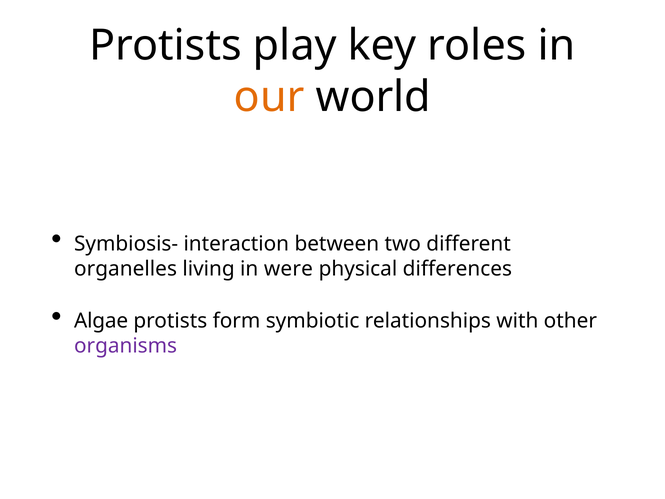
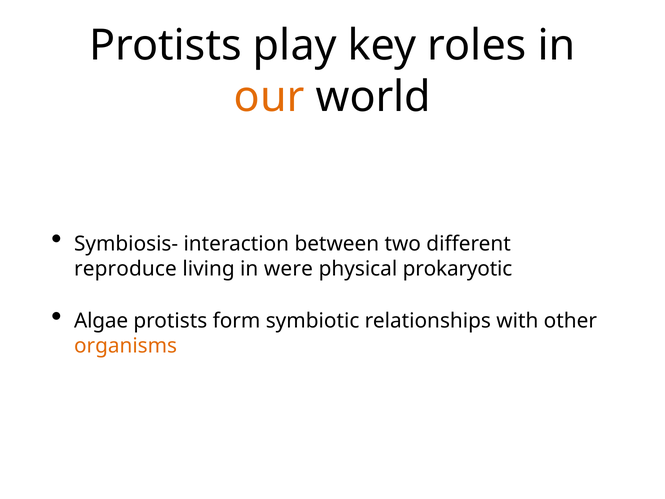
organelles: organelles -> reproduce
differences: differences -> prokaryotic
organisms colour: purple -> orange
